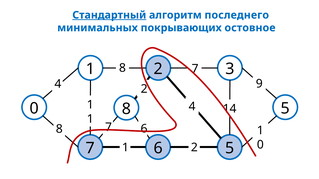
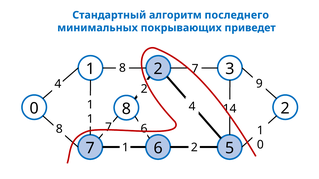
Стандартный underline: present -> none
остовное: остовное -> приведет
0 5: 5 -> 2
